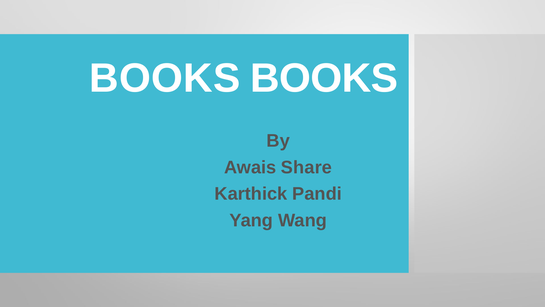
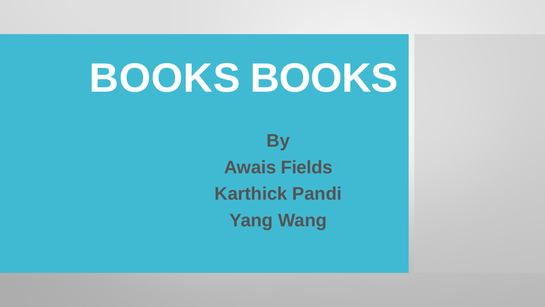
Share: Share -> Fields
